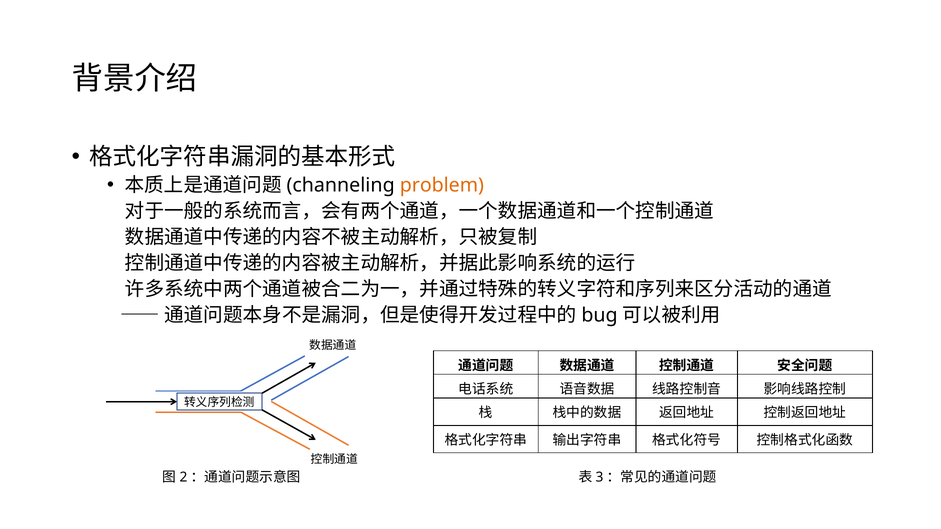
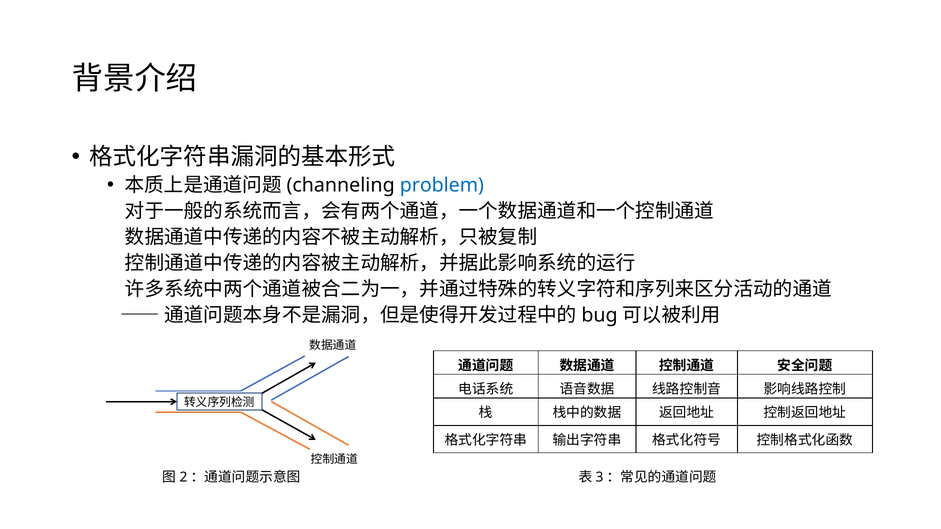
problem colour: orange -> blue
